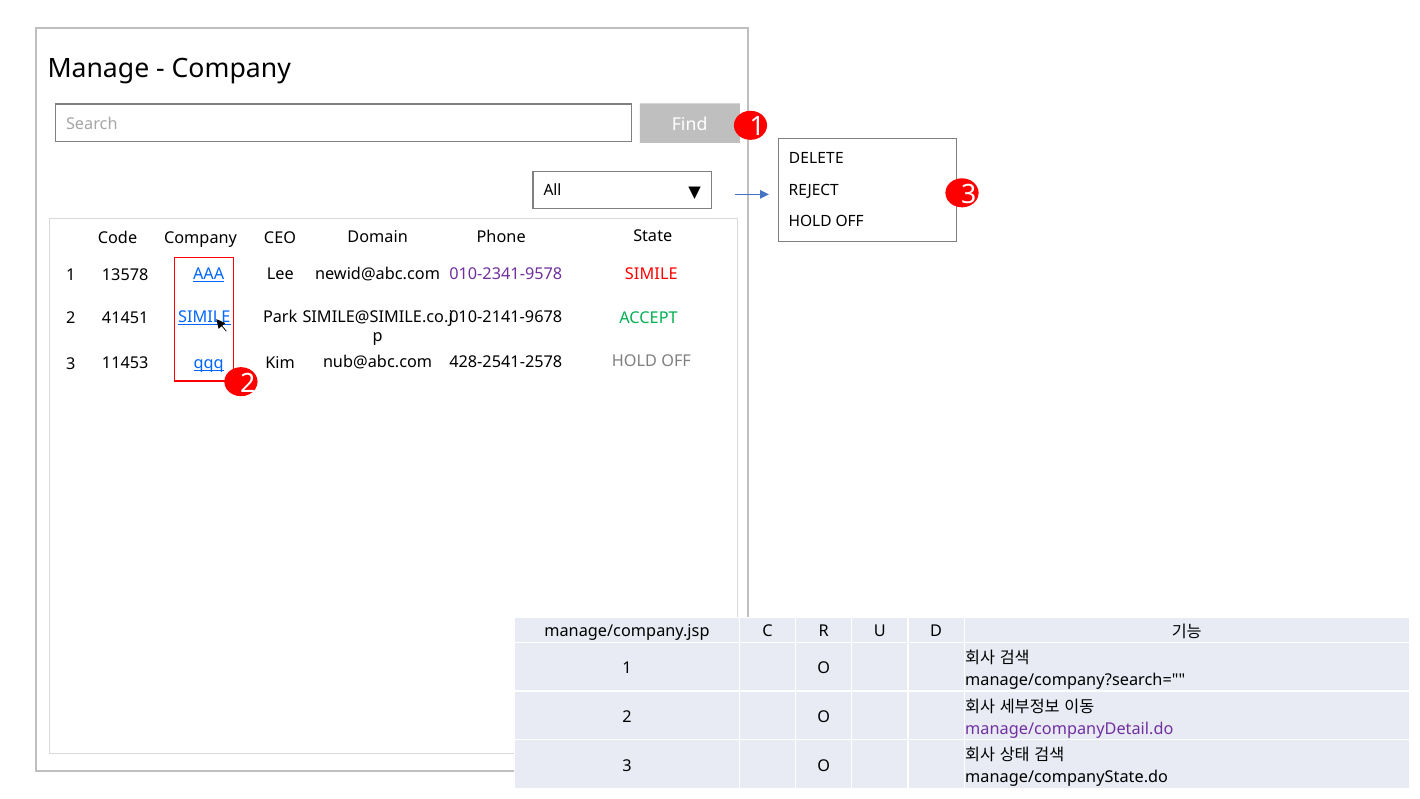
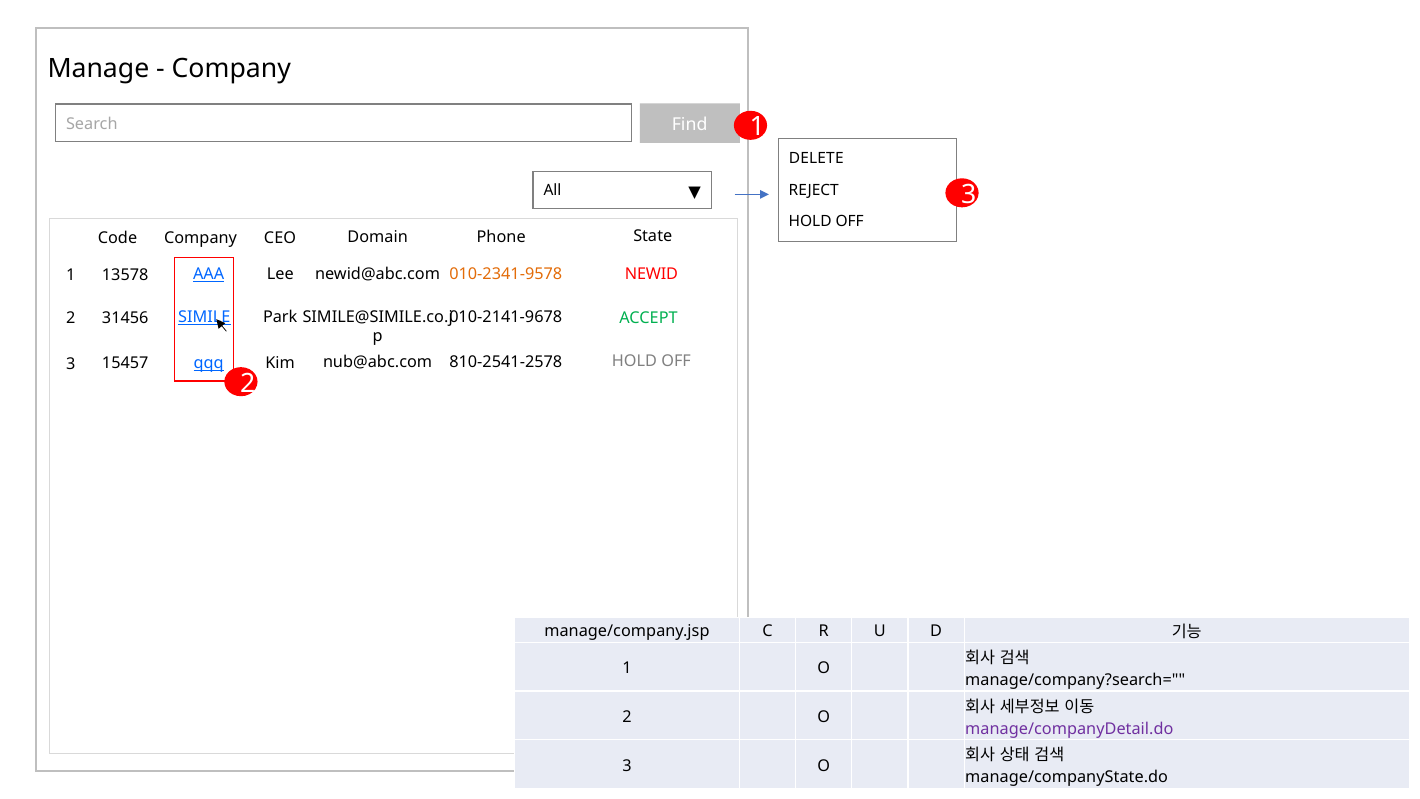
SIMILE at (651, 274): SIMILE -> NEWID
010-2341-9578 colour: purple -> orange
41451: 41451 -> 31456
11453: 11453 -> 15457
428-2541-2578: 428-2541-2578 -> 810-2541-2578
